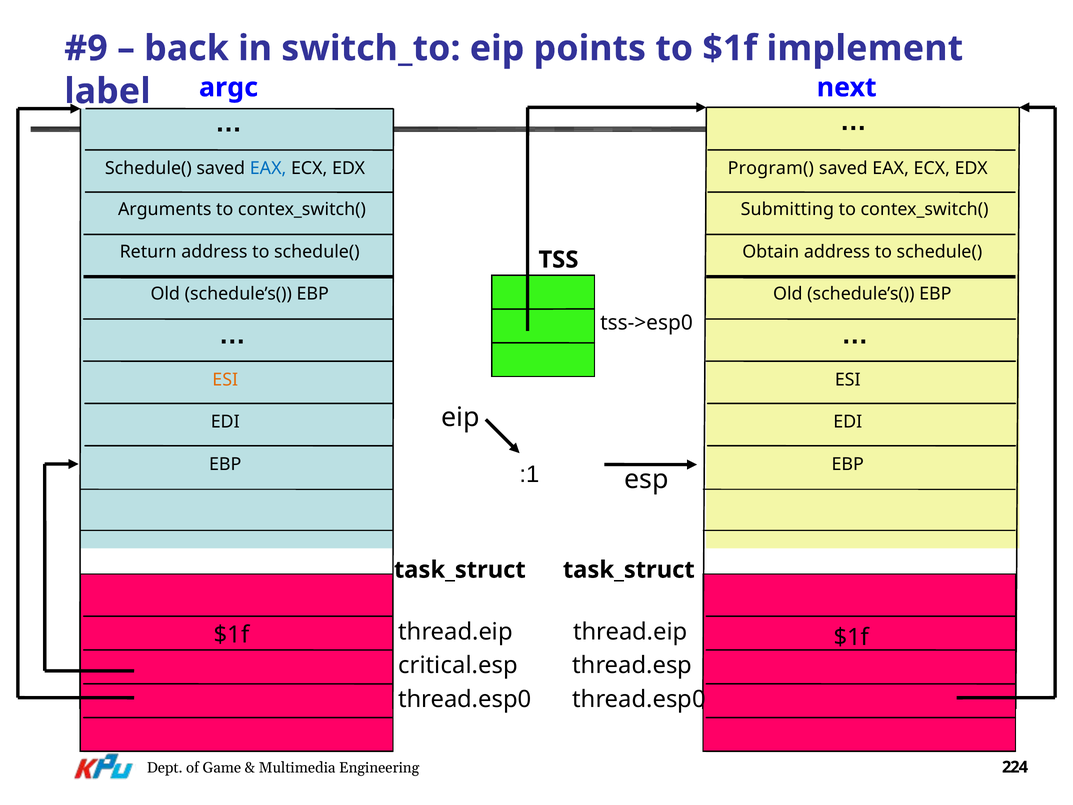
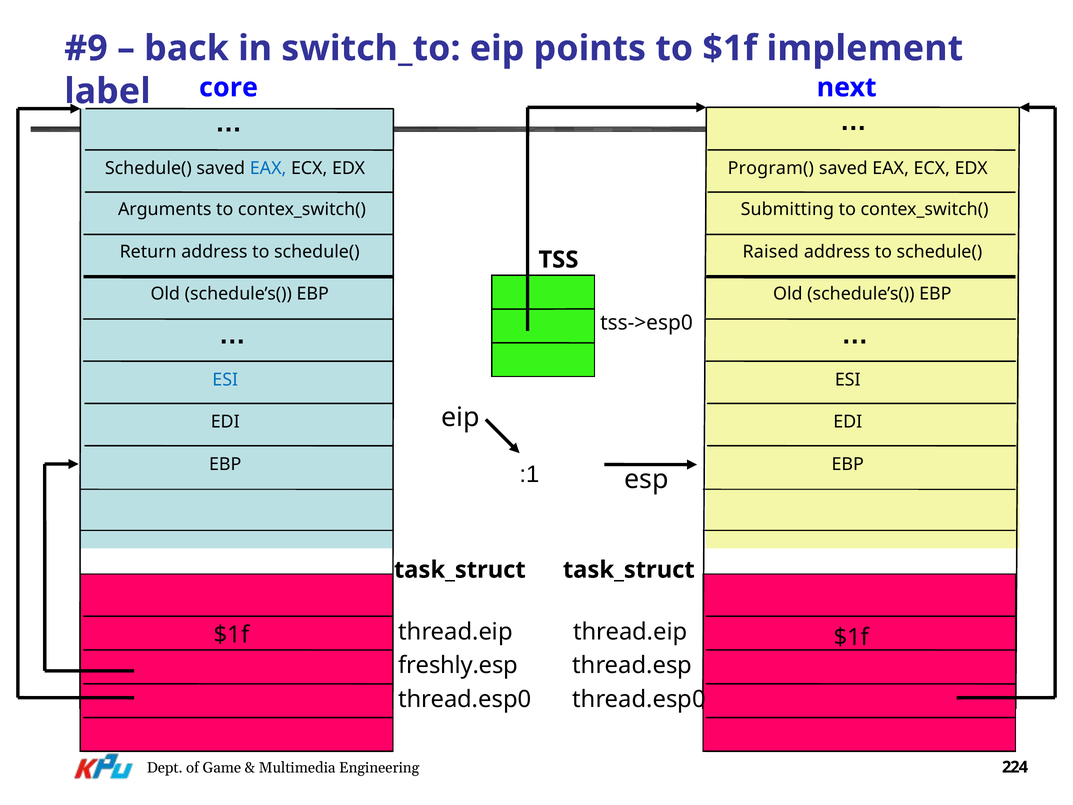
argc: argc -> core
Obtain: Obtain -> Raised
ESI at (225, 380) colour: orange -> blue
critical.esp: critical.esp -> freshly.esp
